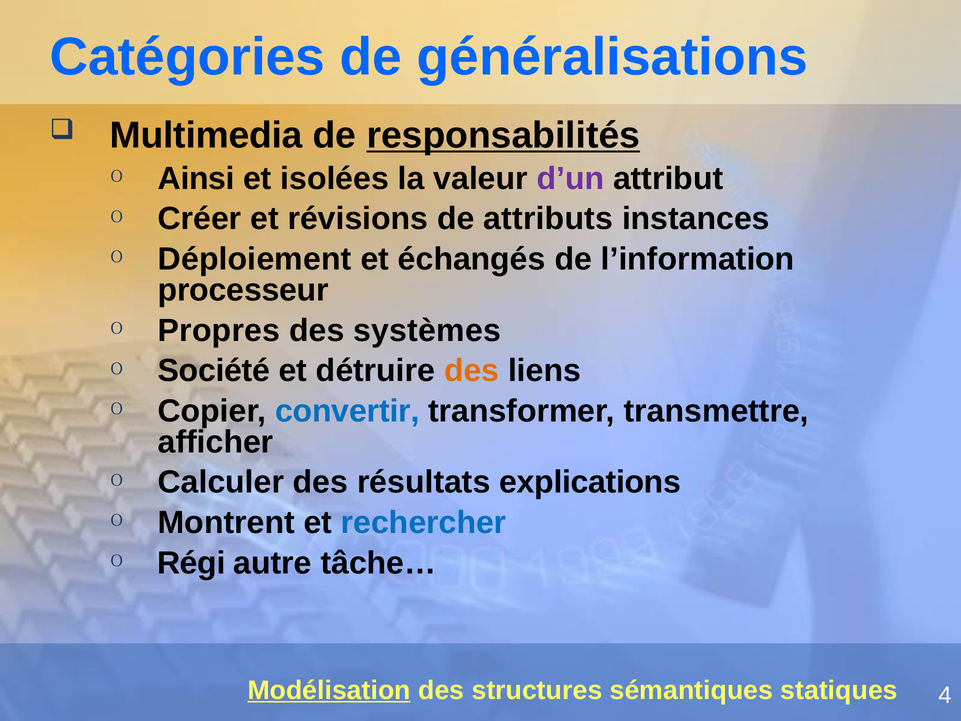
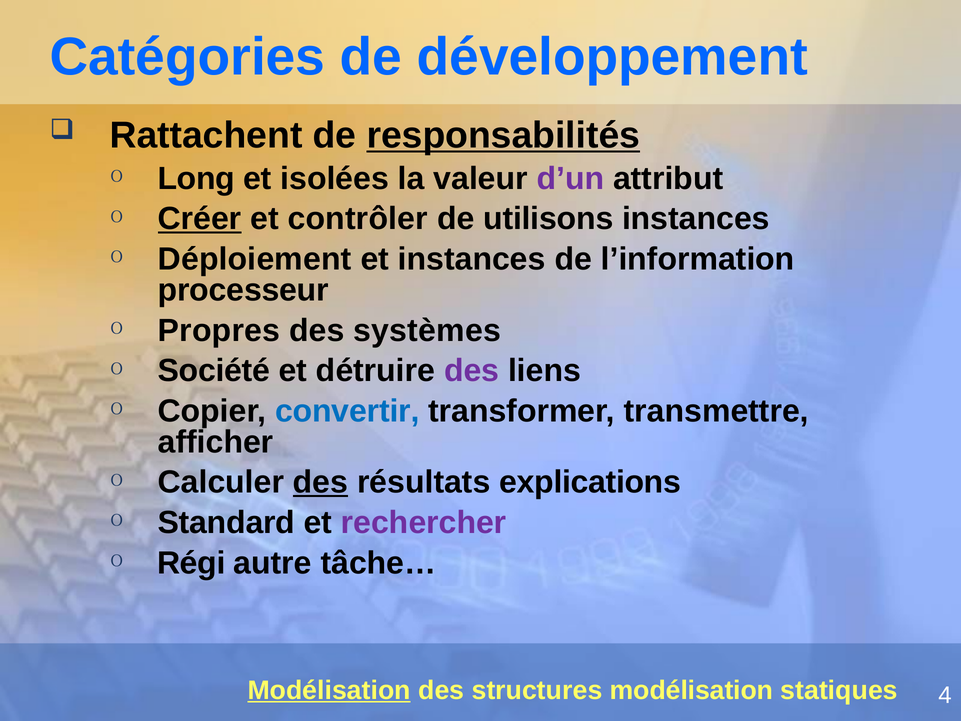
généralisations: généralisations -> développement
Multimedia: Multimedia -> Rattachent
Ainsi: Ainsi -> Long
Créer underline: none -> present
révisions: révisions -> contrôler
attributs: attributs -> utilisons
et échangés: échangés -> instances
des at (472, 371) colour: orange -> purple
des at (320, 482) underline: none -> present
Montrent: Montrent -> Standard
rechercher colour: blue -> purple
structures sémantiques: sémantiques -> modélisation
